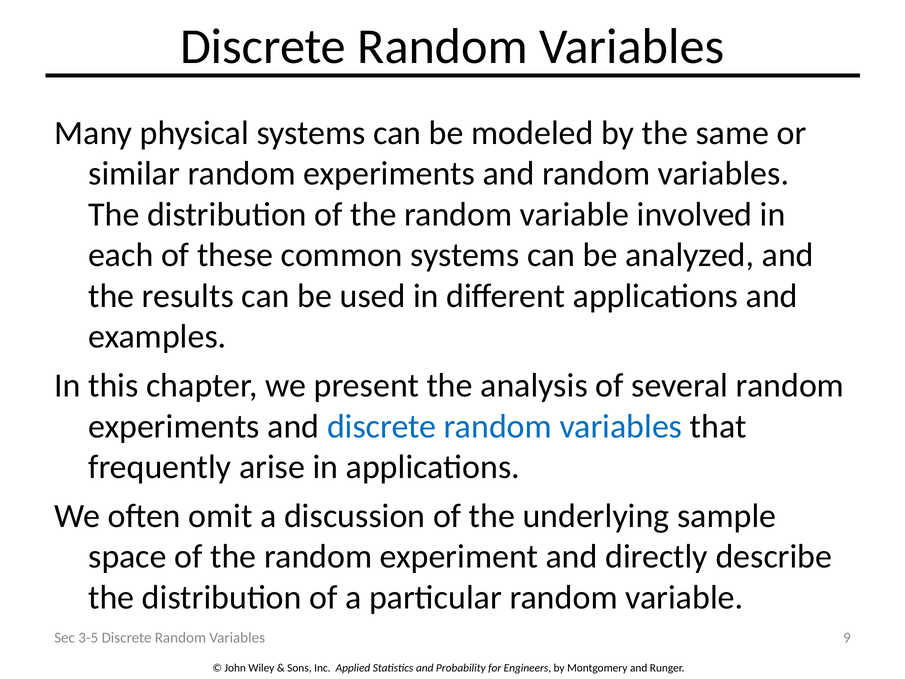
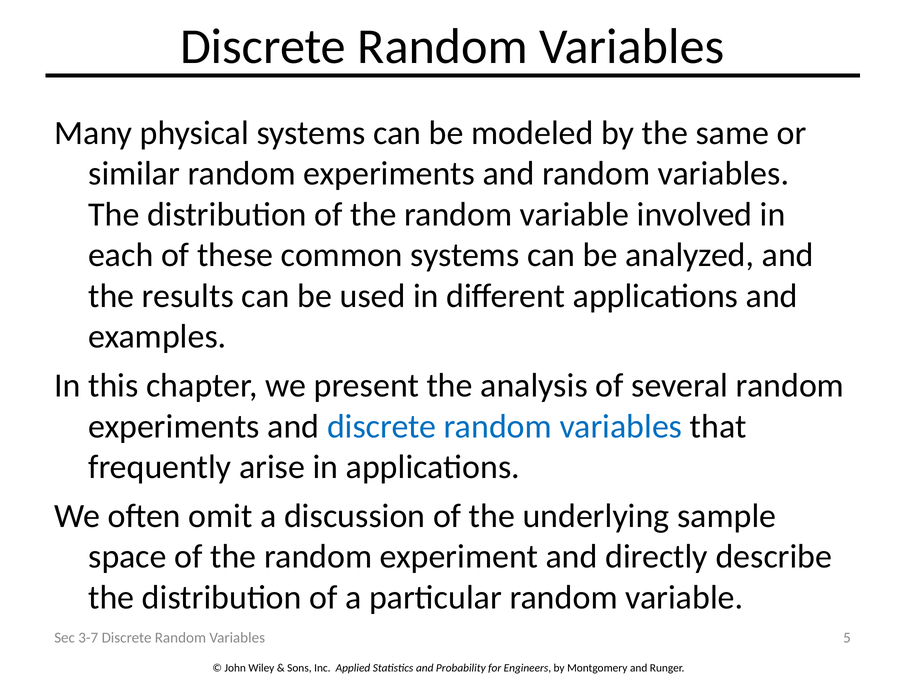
3-5: 3-5 -> 3-7
9: 9 -> 5
